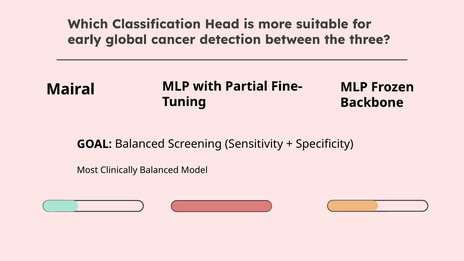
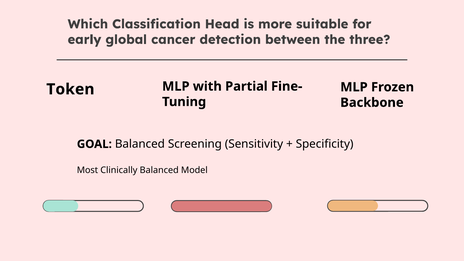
Mairal: Mairal -> Token
